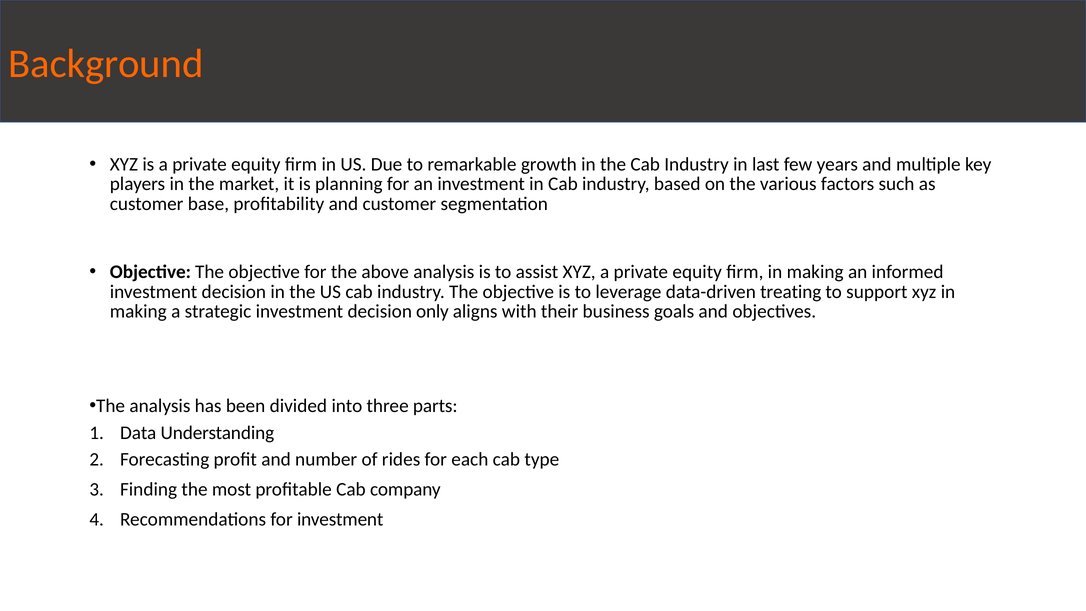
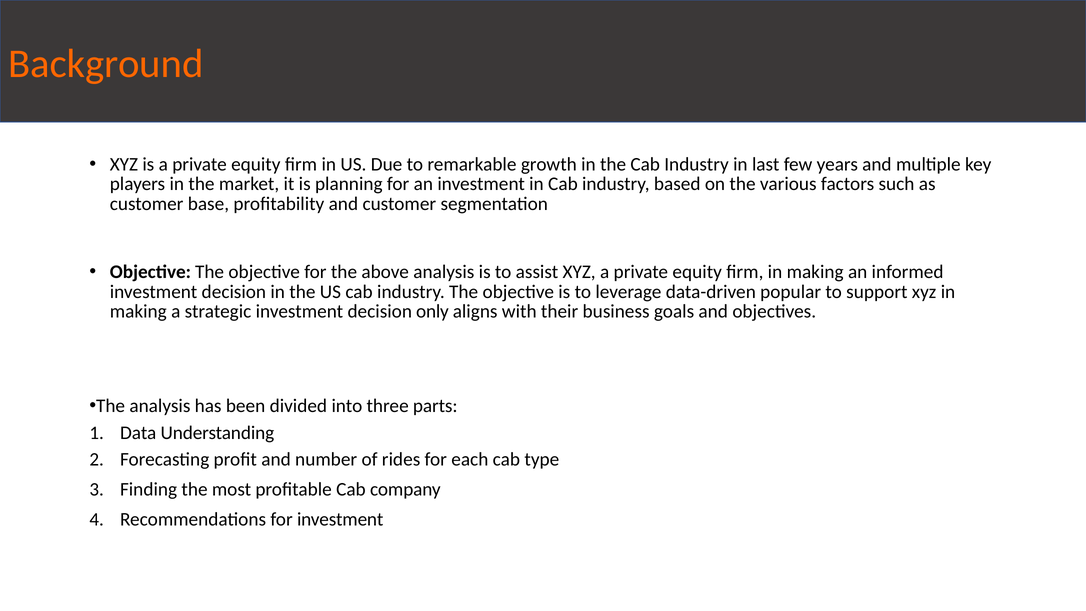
treating: treating -> popular
